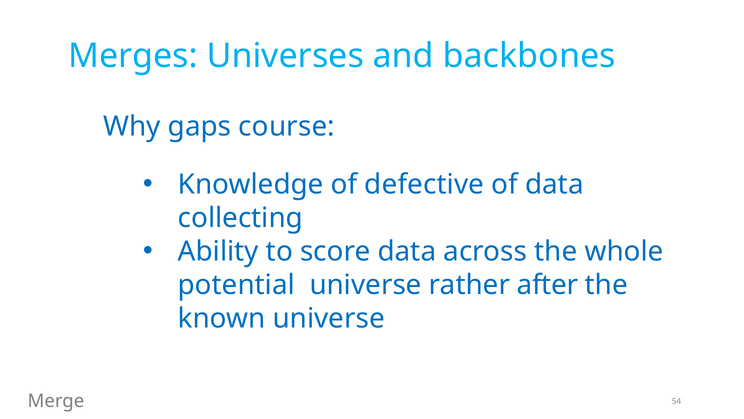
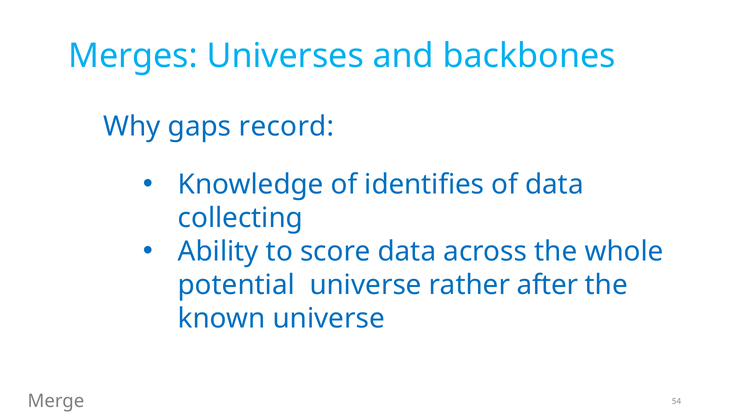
course: course -> record
defective: defective -> identifies
